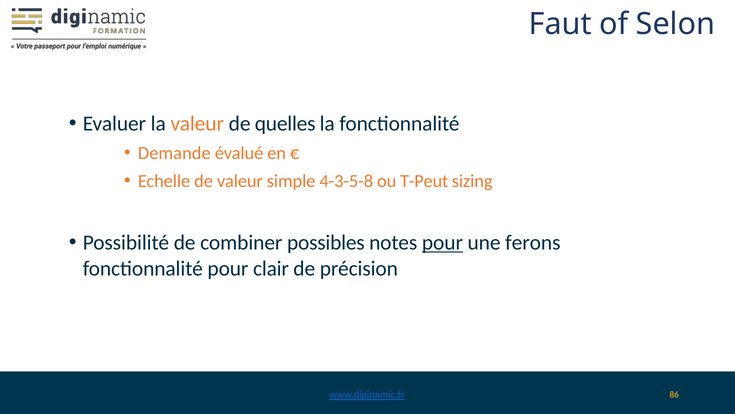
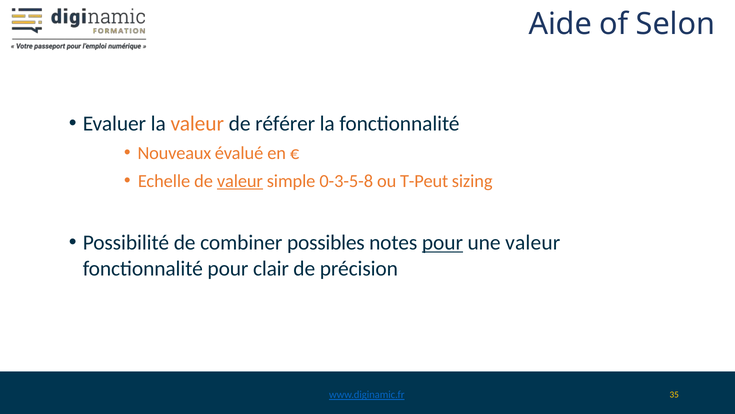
Faut: Faut -> Aide
quelles: quelles -> référer
Demande: Demande -> Nouveaux
valeur at (240, 181) underline: none -> present
4-3-5-8: 4-3-5-8 -> 0-3-5-8
une ferons: ferons -> valeur
86: 86 -> 35
